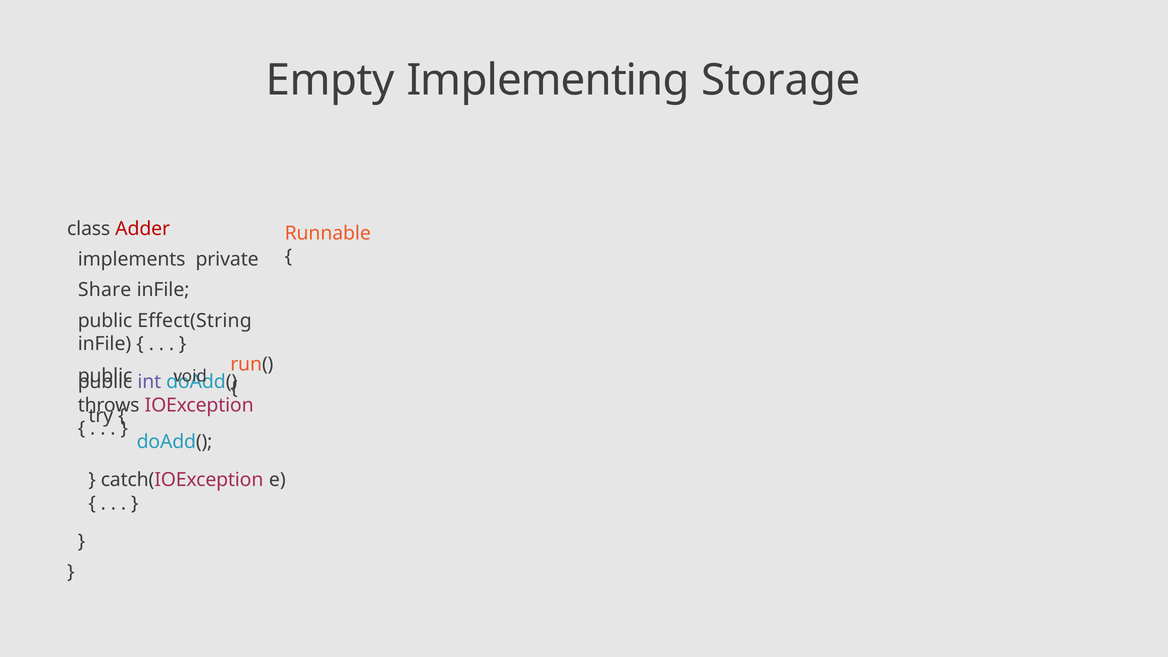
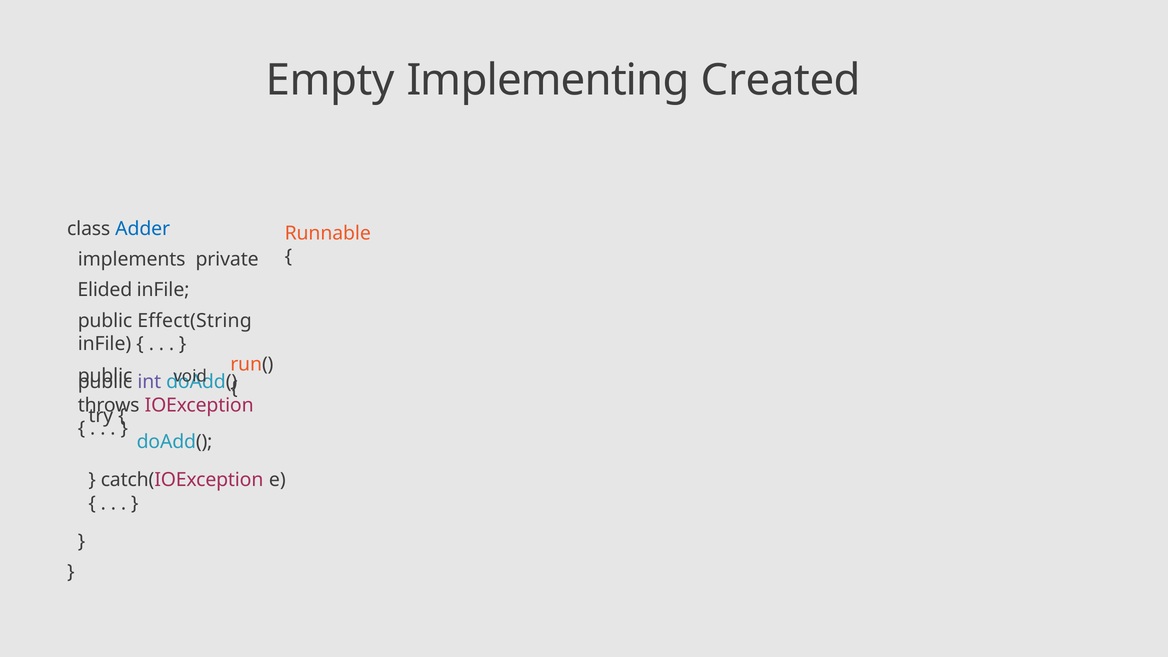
Storage: Storage -> Created
Adder colour: red -> blue
Share: Share -> Elided
